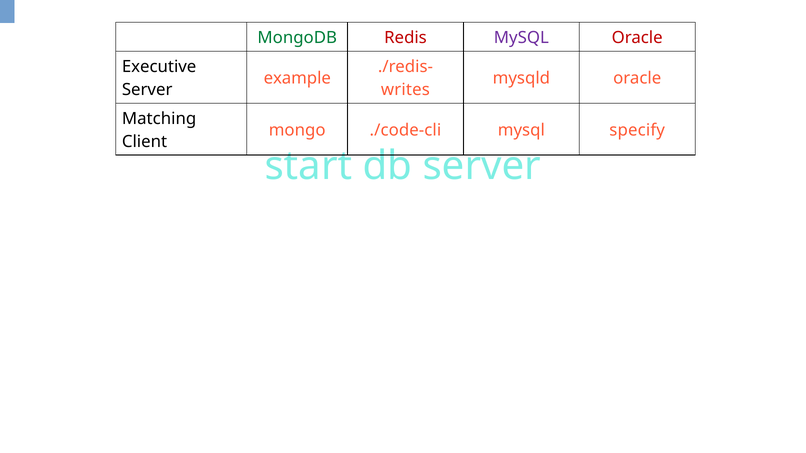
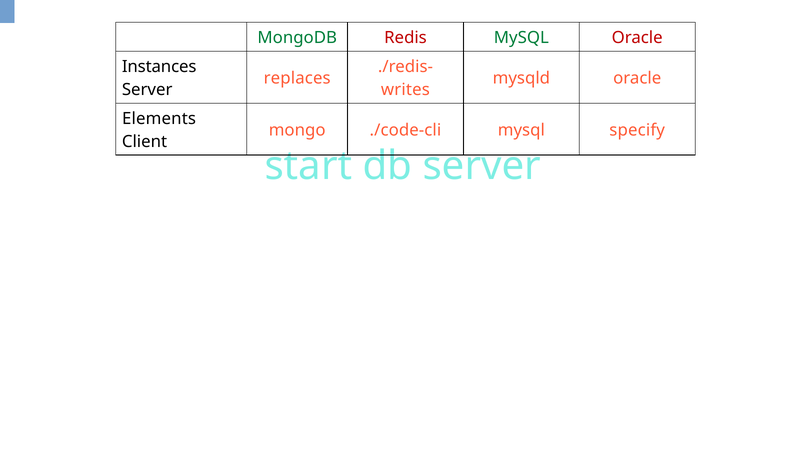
MySQL at (521, 38) colour: purple -> green
Executive: Executive -> Instances
example: example -> replaces
Matching: Matching -> Elements
